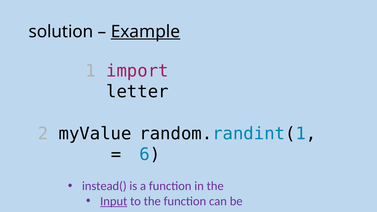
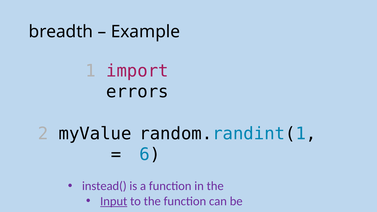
solution: solution -> breadth
Example underline: present -> none
letter: letter -> errors
